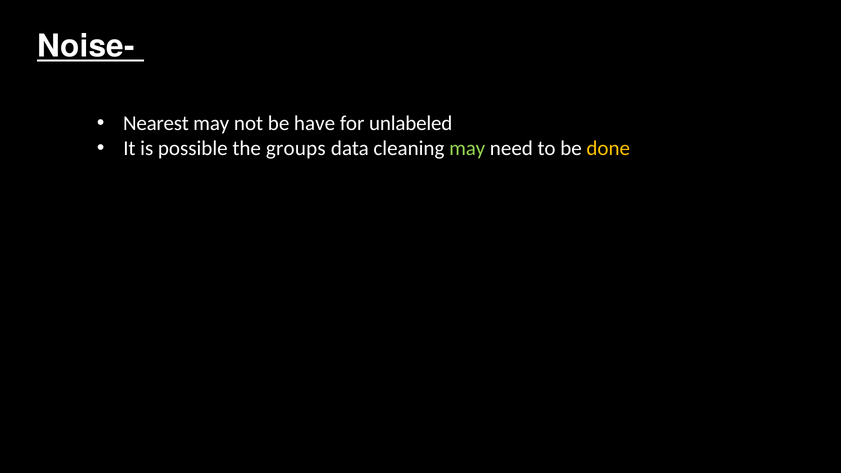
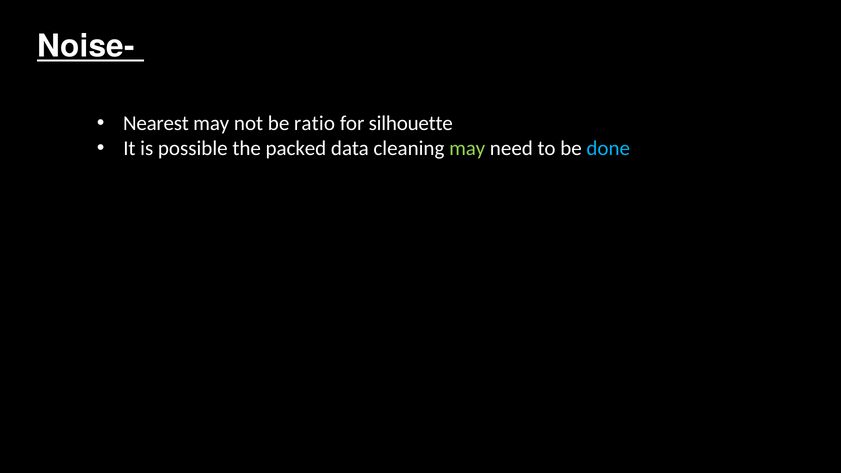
have: have -> ratio
unlabeled: unlabeled -> silhouette
groups: groups -> packed
done colour: yellow -> light blue
